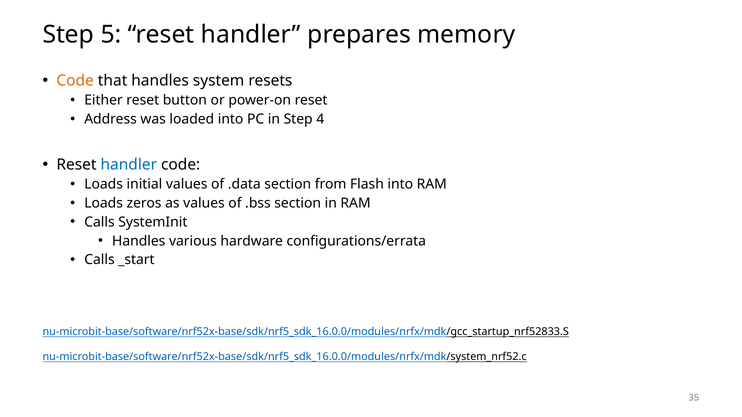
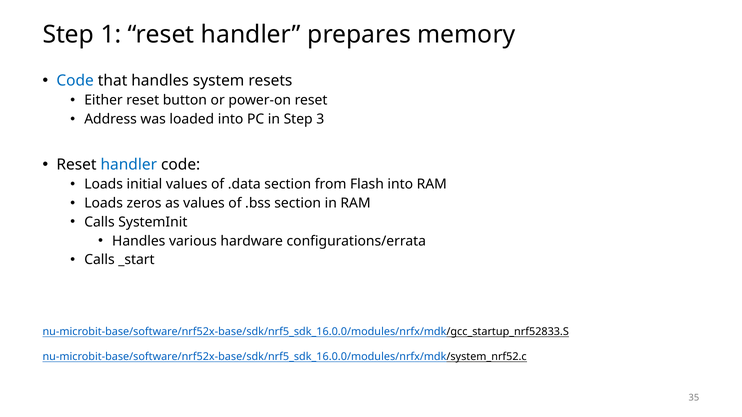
5: 5 -> 1
Code at (75, 81) colour: orange -> blue
4: 4 -> 3
